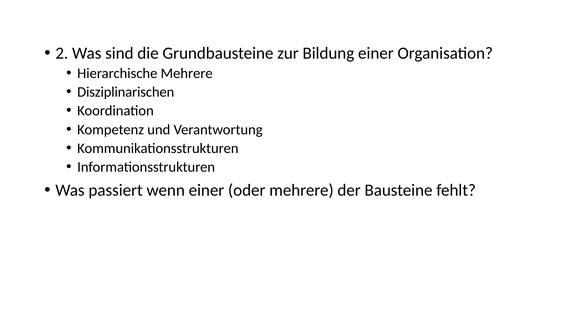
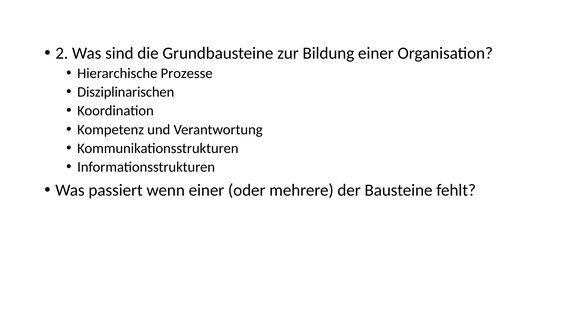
Hierarchische Mehrere: Mehrere -> Prozesse
